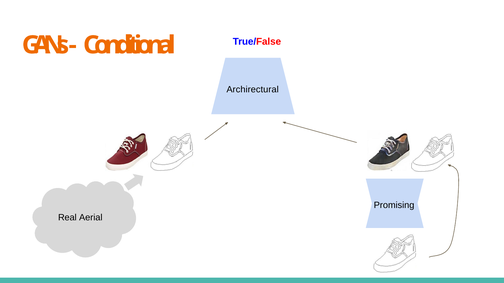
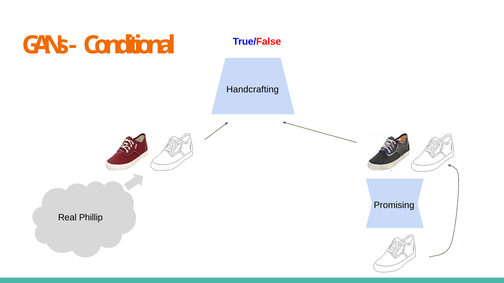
Archirectural: Archirectural -> Handcrafting
Aerial: Aerial -> Phillip
